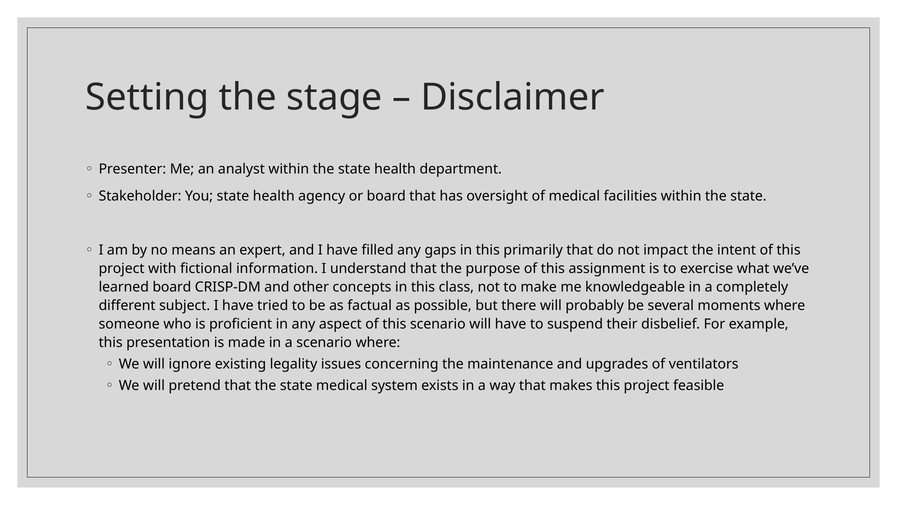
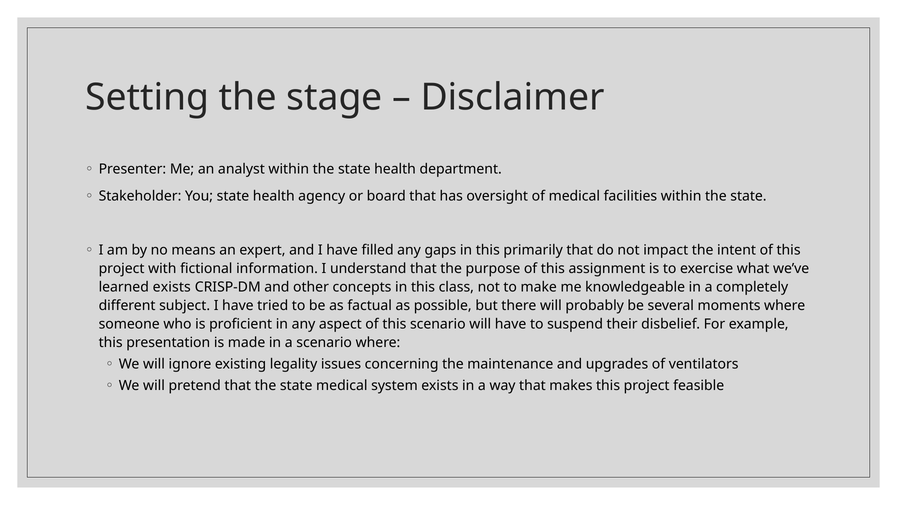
learned board: board -> exists
